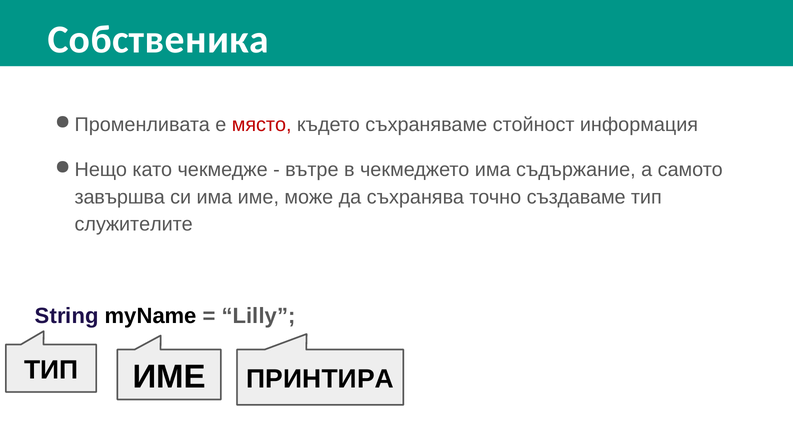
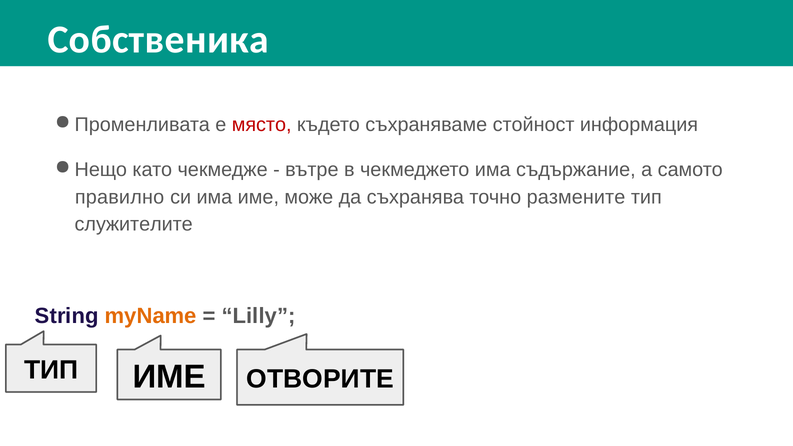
завършва: завършва -> правилно
създаваме: създаваме -> размените
myName colour: black -> orange
ПРИНТИРА: ПРИНТИРА -> ОТВОРИТЕ
